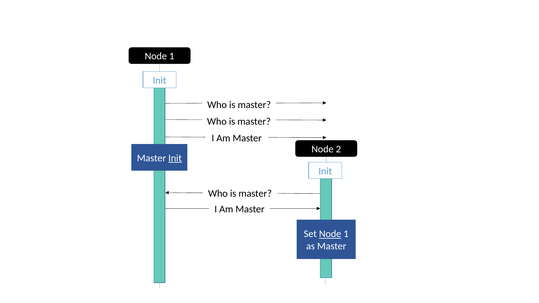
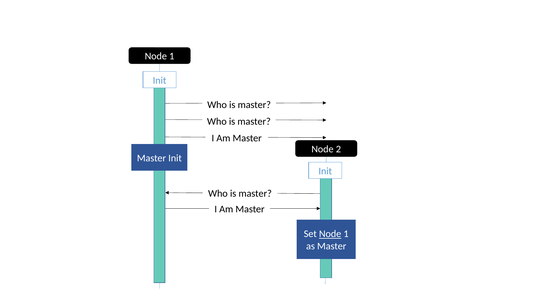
Init at (175, 158) underline: present -> none
